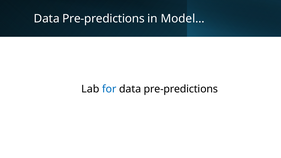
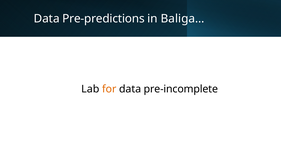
Model…: Model… -> Baliga…
for colour: blue -> orange
pre-predictions at (181, 89): pre-predictions -> pre-incomplete
